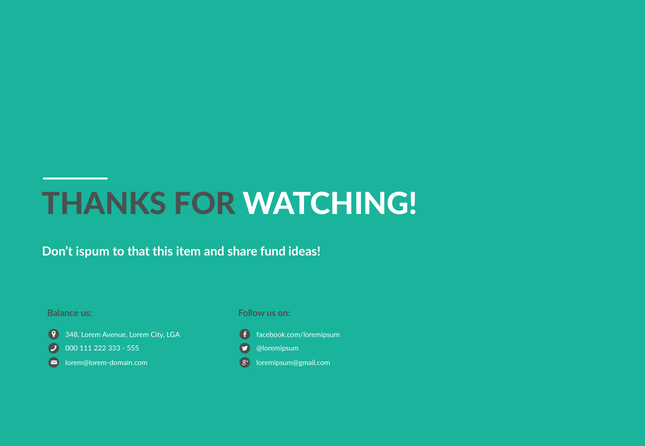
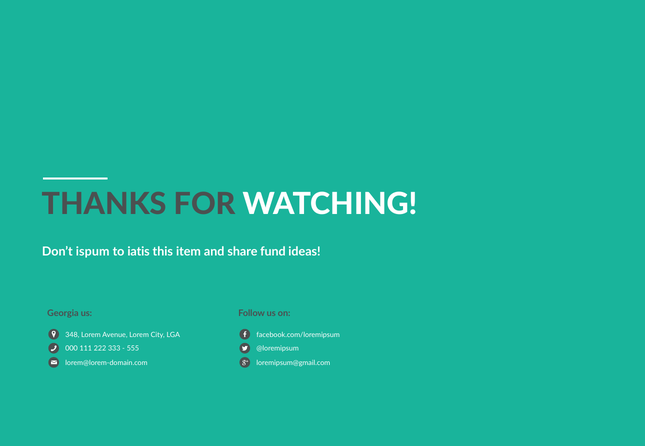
that: that -> iatis
Balance: Balance -> Georgia
